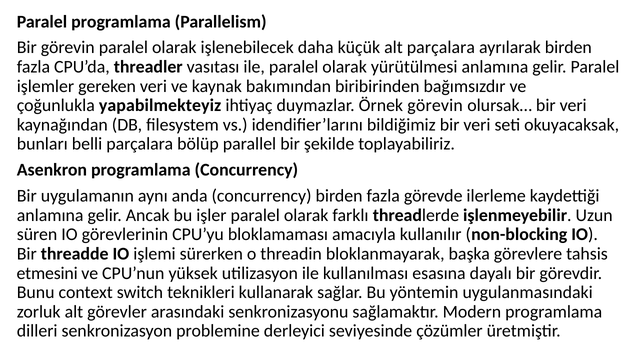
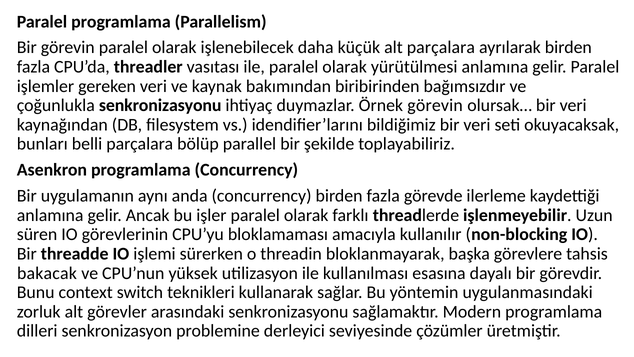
çoğunlukla yapabilmekteyiz: yapabilmekteyiz -> senkronizasyonu
etmesini: etmesini -> bakacak
